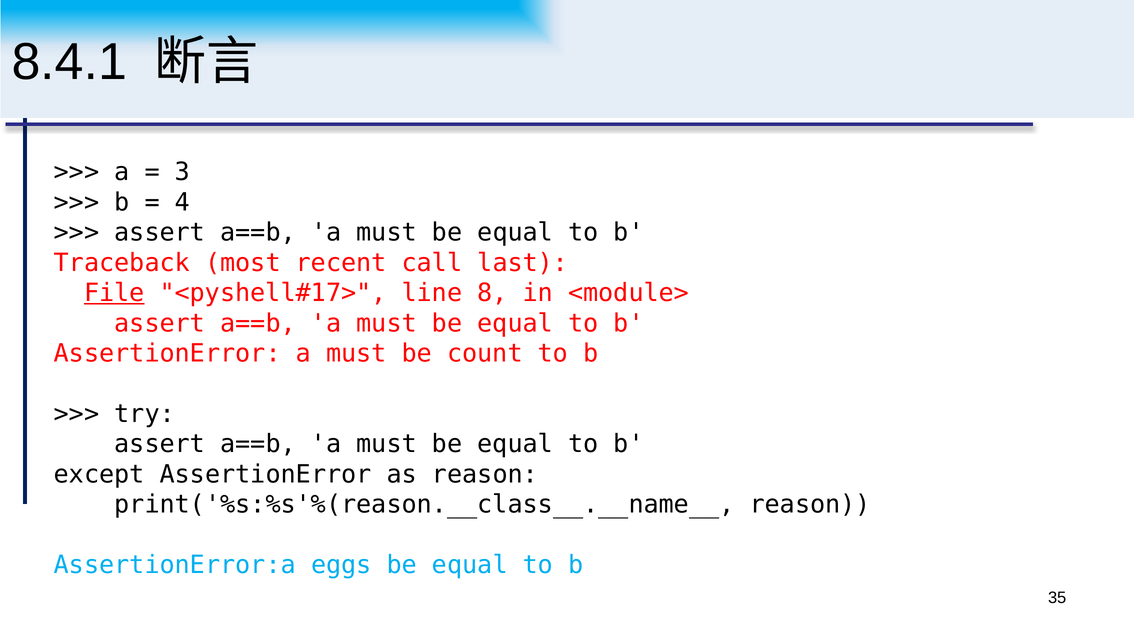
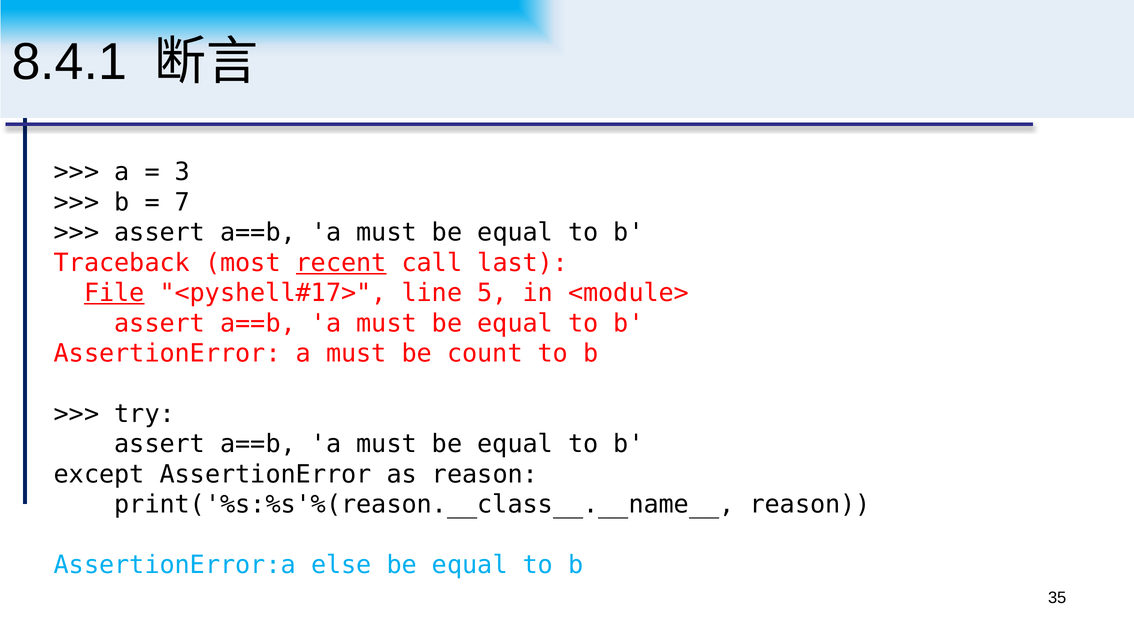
4: 4 -> 7
recent underline: none -> present
8: 8 -> 5
eggs: eggs -> else
